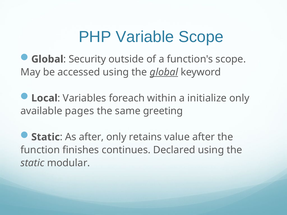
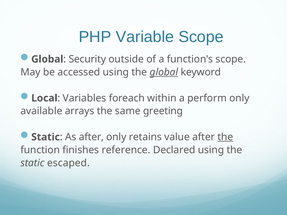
initialize: initialize -> perform
pages: pages -> arrays
the at (225, 137) underline: none -> present
continues: continues -> reference
modular: modular -> escaped
